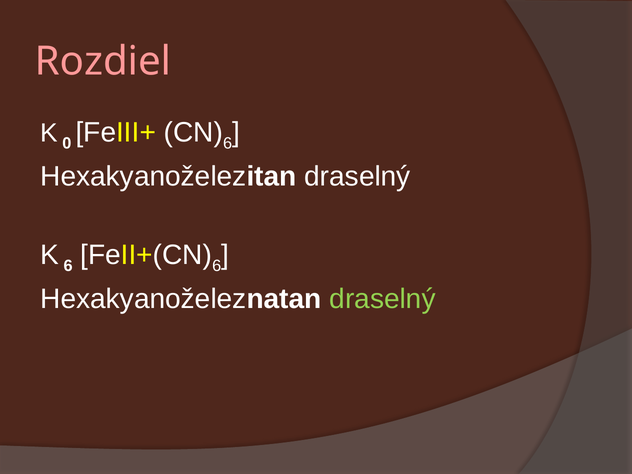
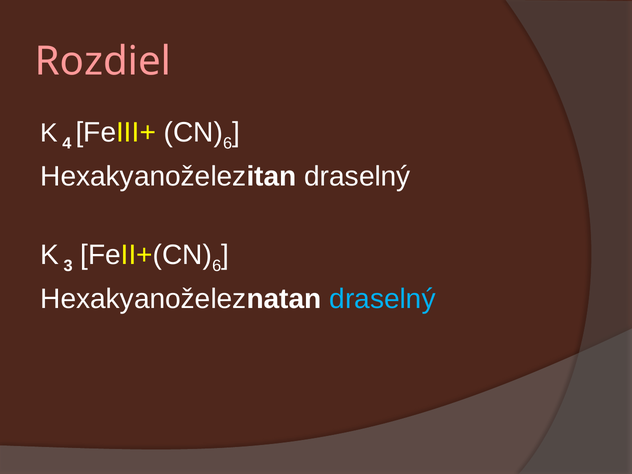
0: 0 -> 4
K 6: 6 -> 3
draselný at (383, 299) colour: light green -> light blue
